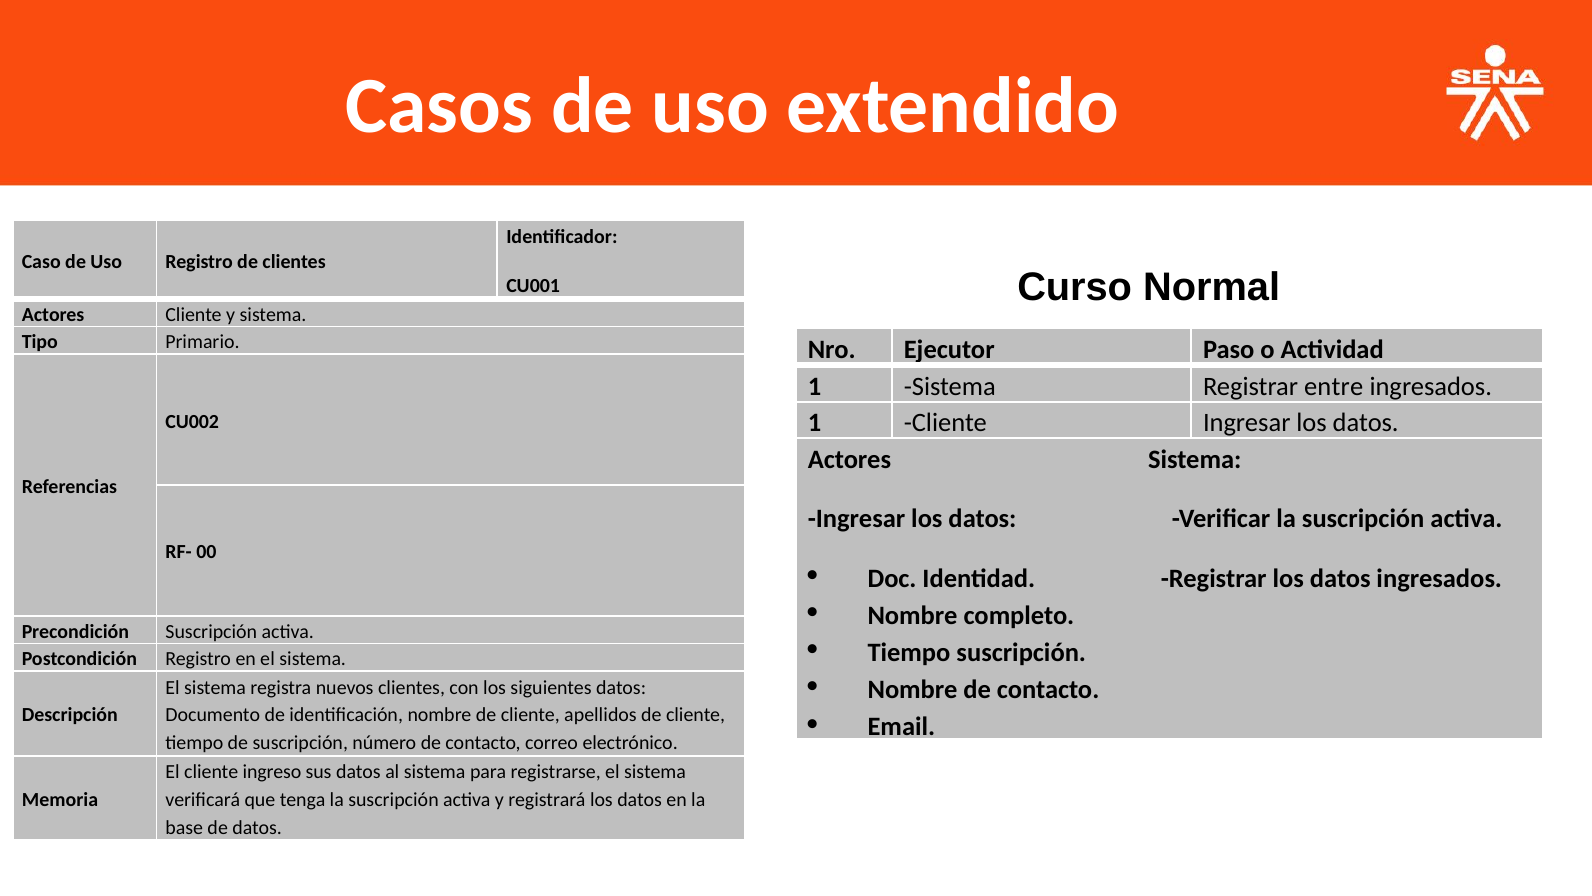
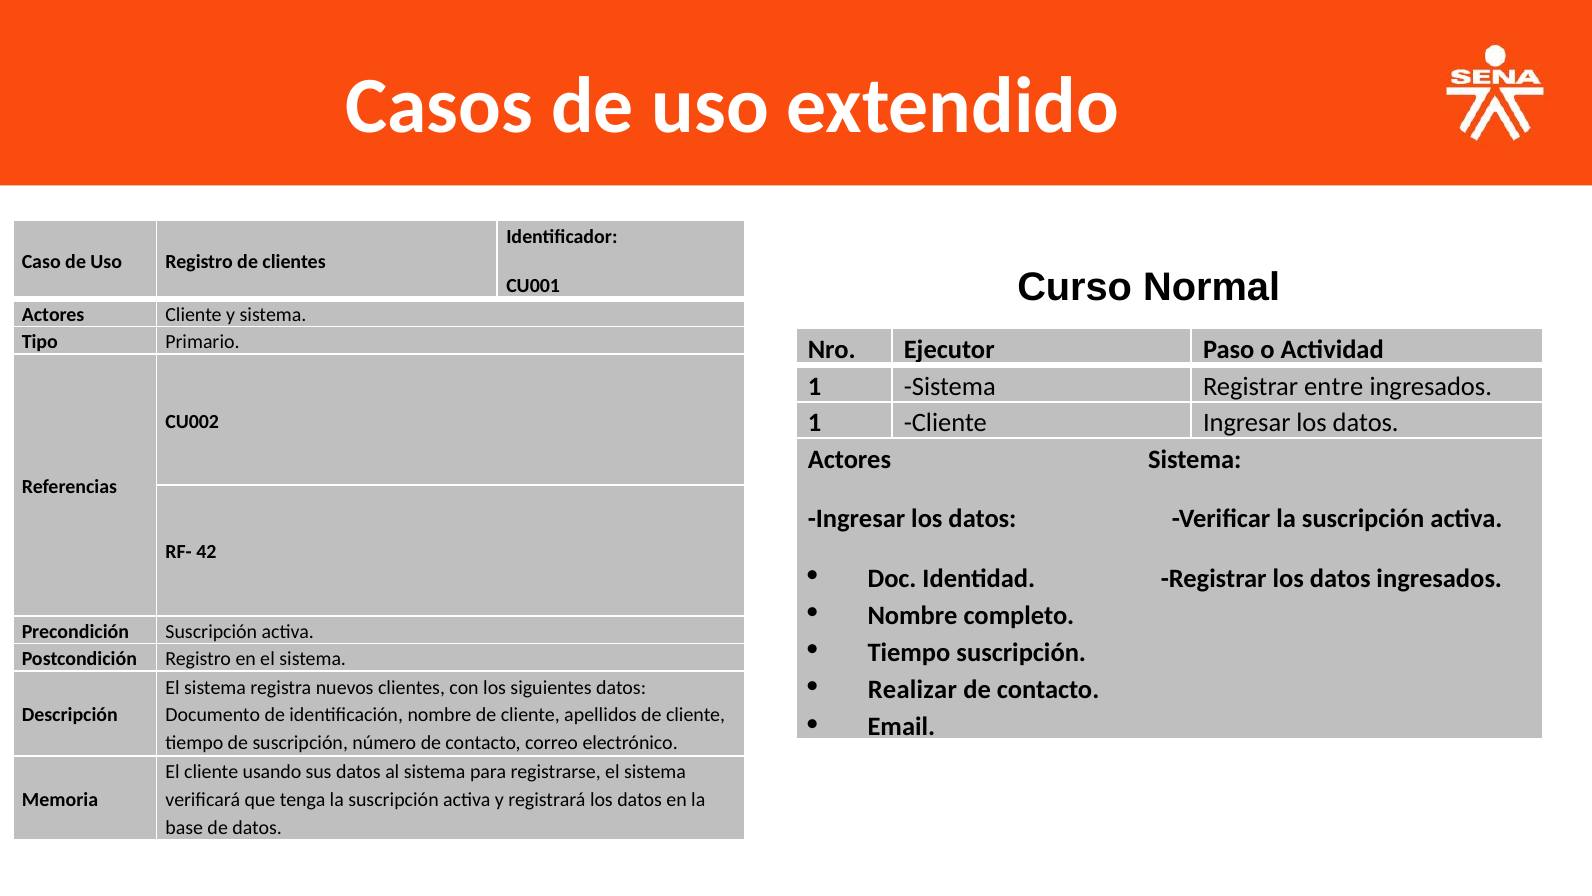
00: 00 -> 42
Nombre at (913, 689): Nombre -> Realizar
ingreso: ingreso -> usando
